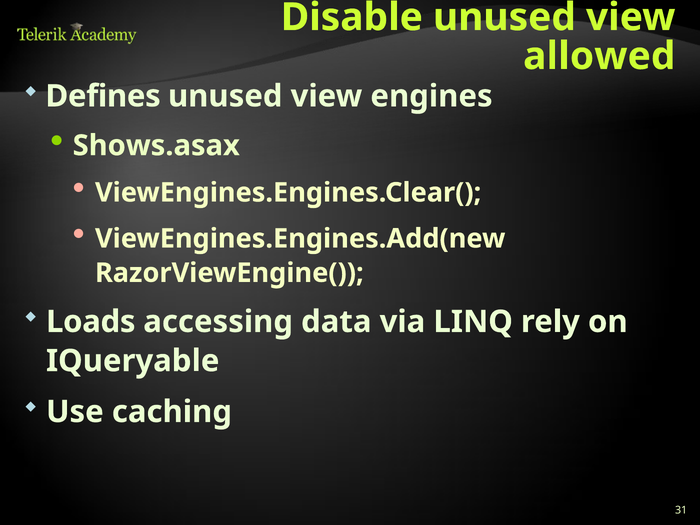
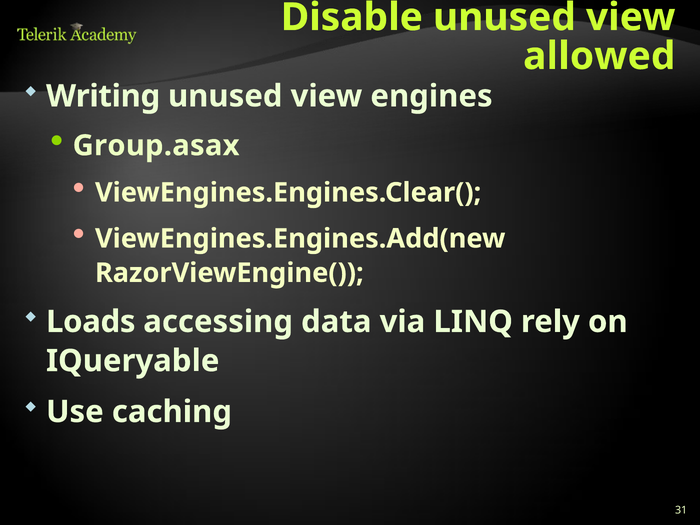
Defines: Defines -> Writing
Shows.asax: Shows.asax -> Group.asax
